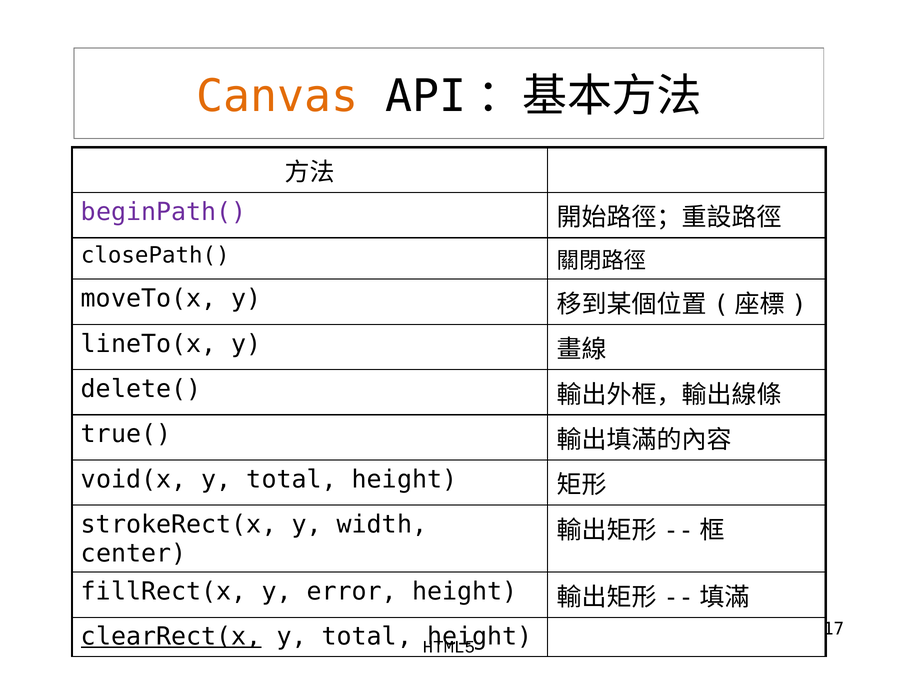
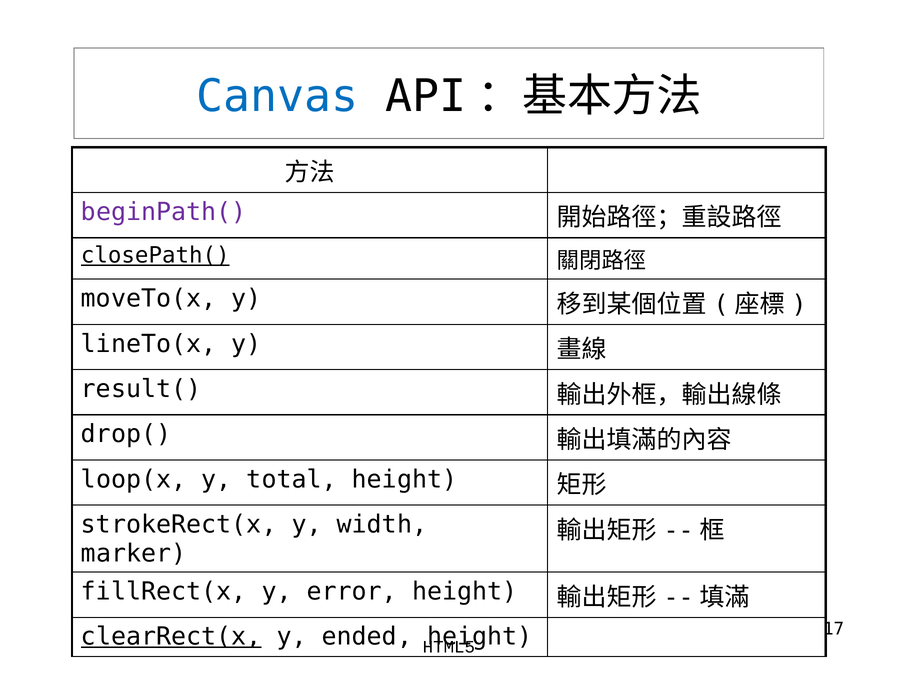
Canvas colour: orange -> blue
closePath( underline: none -> present
delete(: delete( -> result(
true(: true( -> drop(
void(x: void(x -> loop(x
center: center -> marker
total at (367, 637): total -> ended
